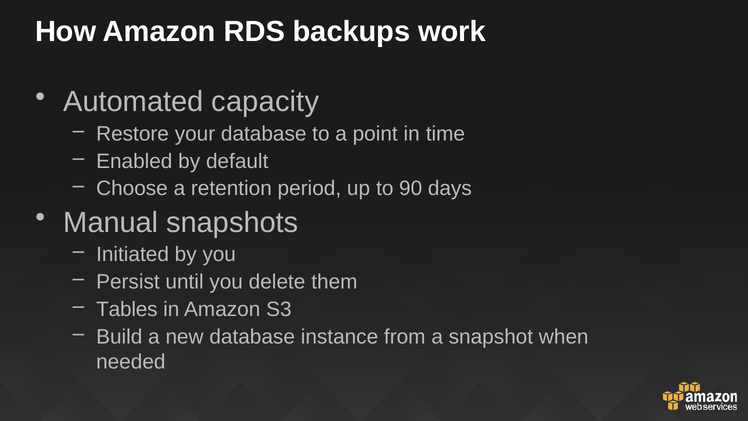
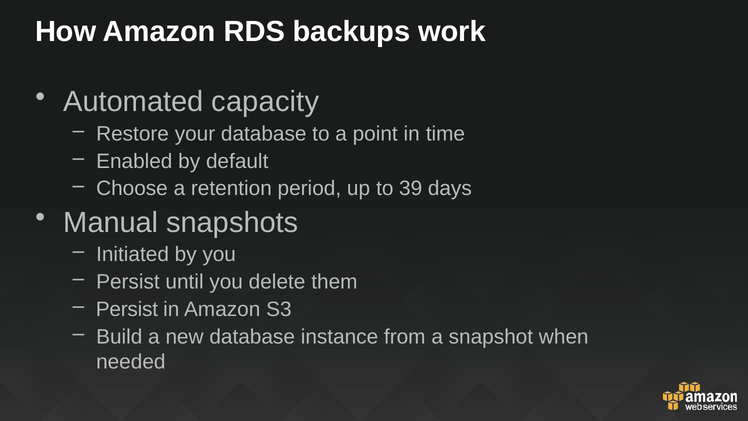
90: 90 -> 39
Tables at (127, 309): Tables -> Persist
